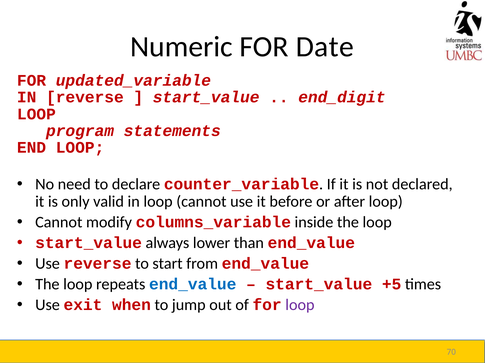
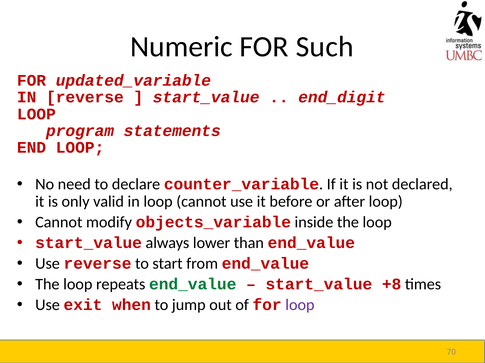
Date: Date -> Such
columns_variable: columns_variable -> objects_variable
end_value at (193, 285) colour: blue -> green
+5: +5 -> +8
